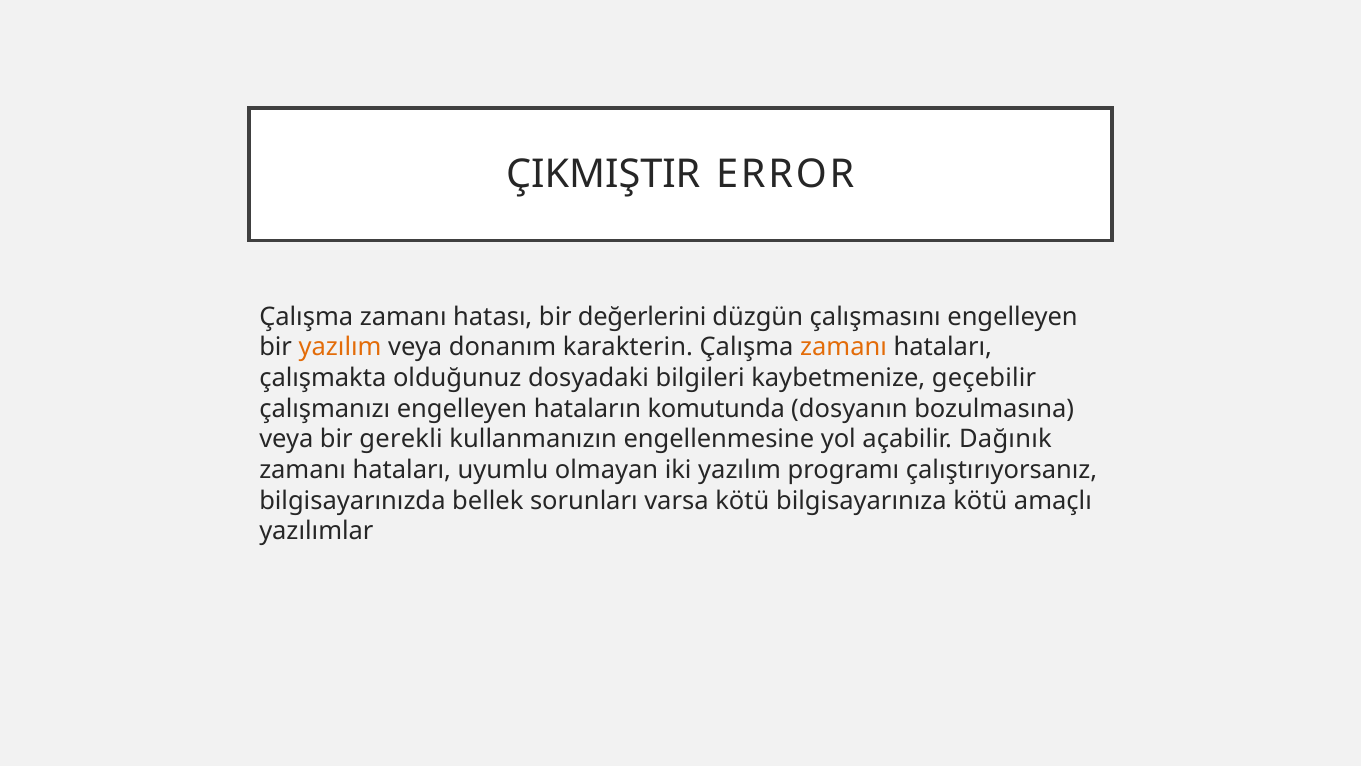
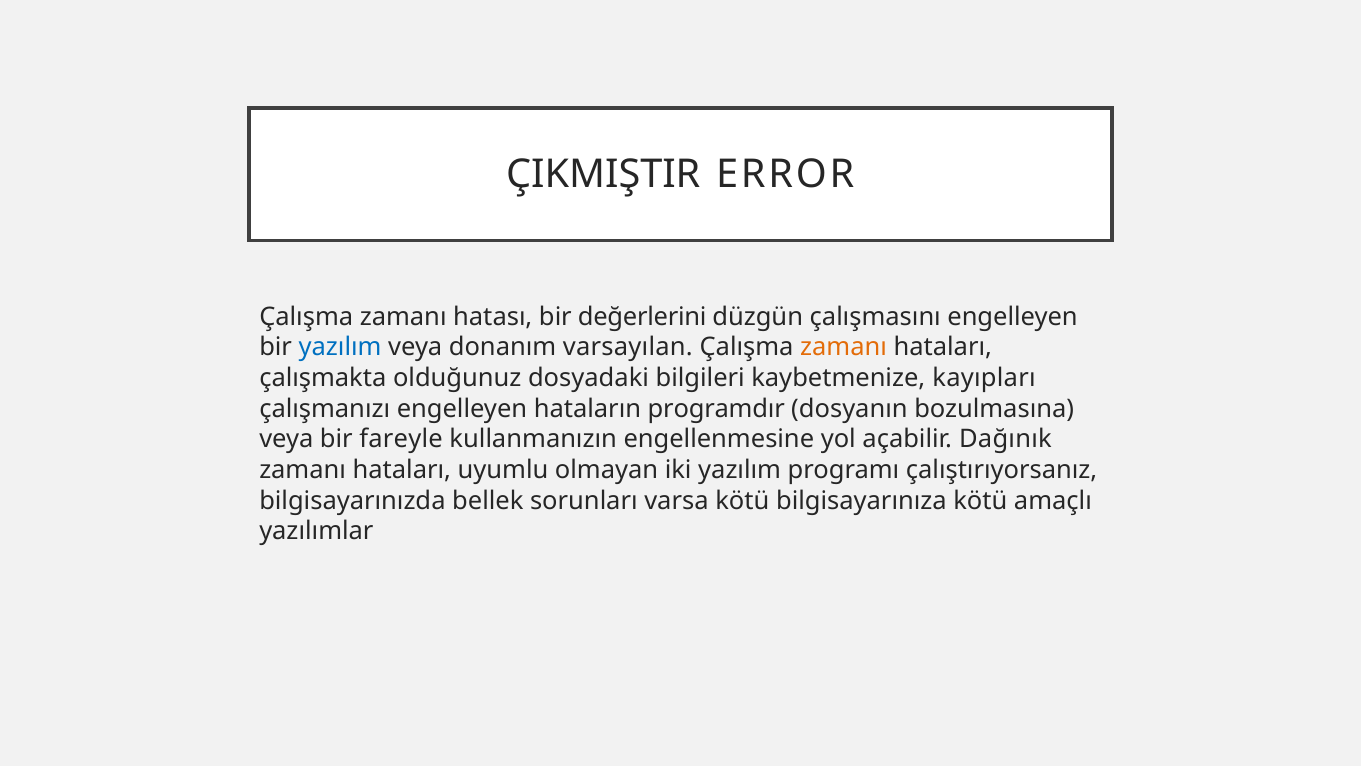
yazılım at (340, 347) colour: orange -> blue
karakterin: karakterin -> varsayılan
geçebilir: geçebilir -> kayıpları
komutunda: komutunda -> programdır
gerekli: gerekli -> fareyle
